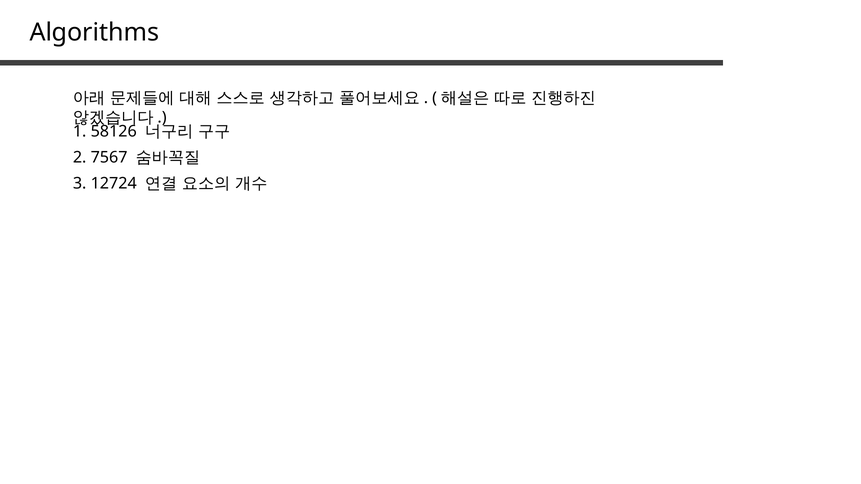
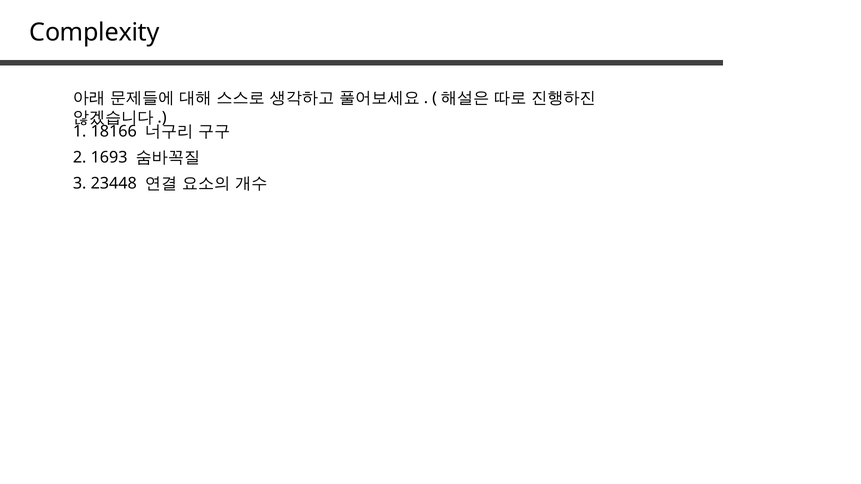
Algorithms: Algorithms -> Complexity
58126: 58126 -> 18166
7567: 7567 -> 1693
12724: 12724 -> 23448
